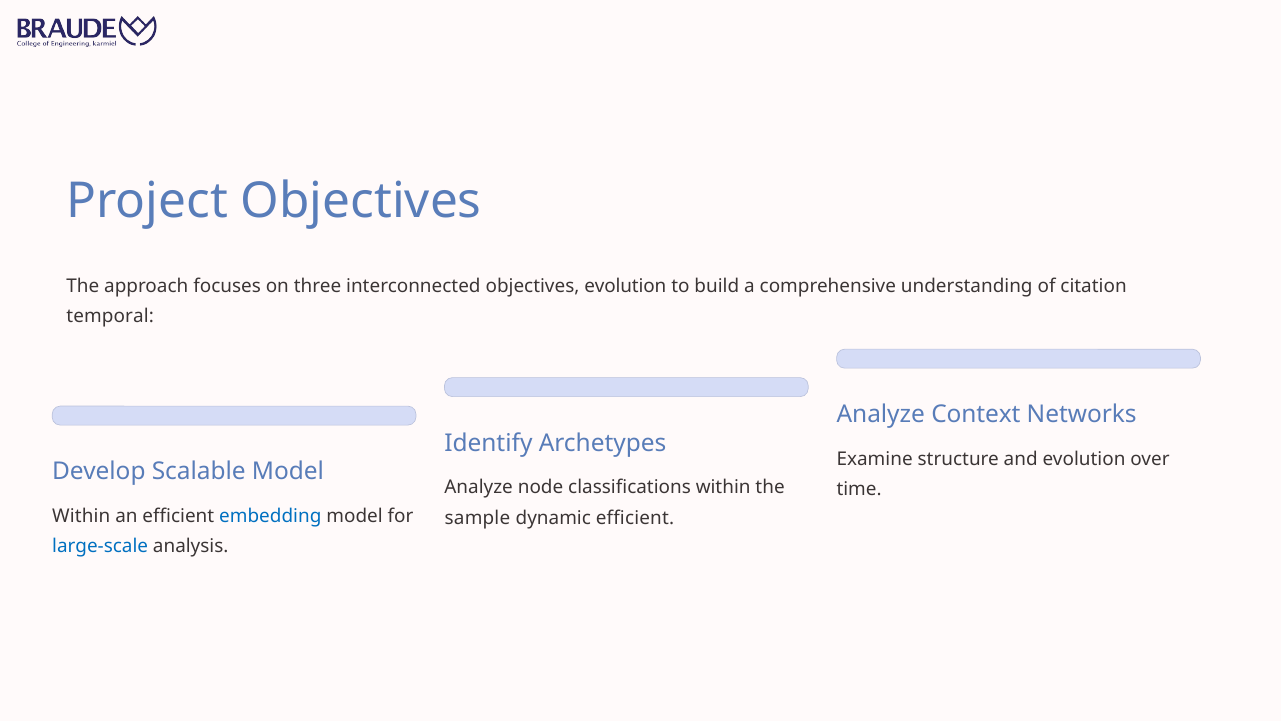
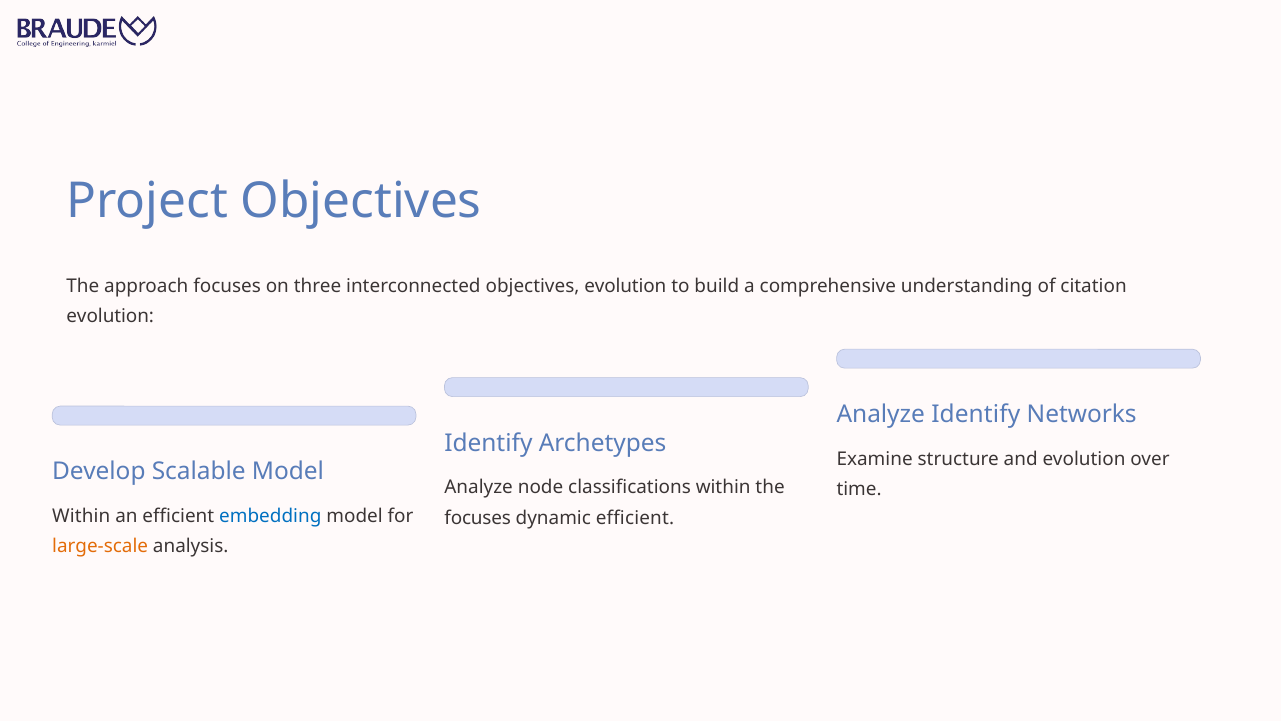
temporal at (110, 316): temporal -> evolution
Analyze Context: Context -> Identify
sample at (477, 517): sample -> focuses
large-scale colour: blue -> orange
